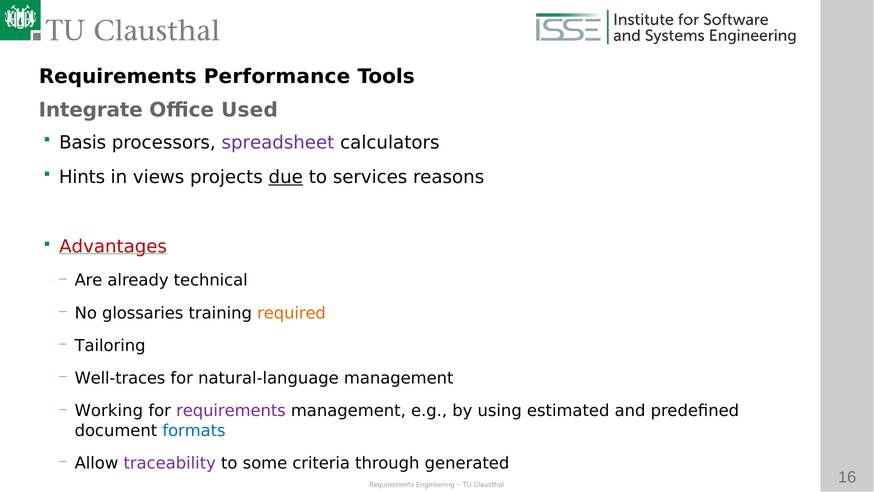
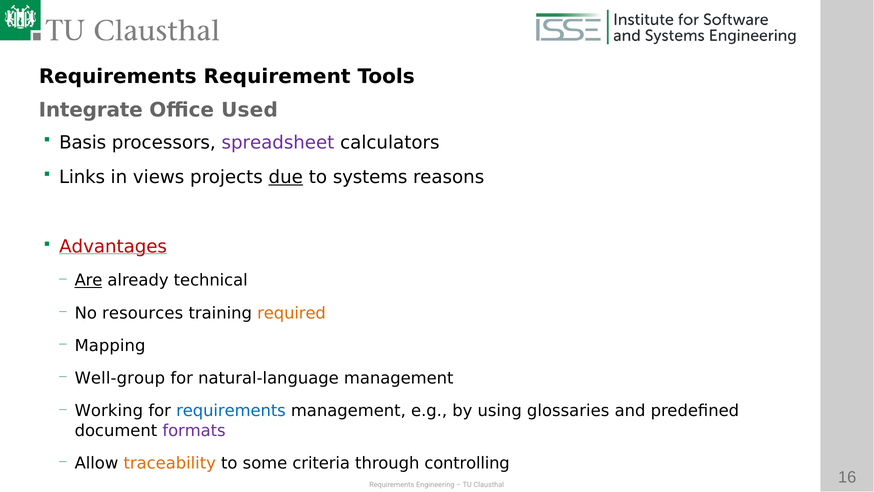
Performance: Performance -> Requirement
Hints: Hints -> Links
services: services -> systems
Are underline: none -> present
glossaries: glossaries -> resources
Tailoring: Tailoring -> Mapping
Well-traces: Well-traces -> Well-group
requirements at (231, 411) colour: purple -> blue
estimated: estimated -> glossaries
formats colour: blue -> purple
traceability colour: purple -> orange
generated: generated -> controlling
